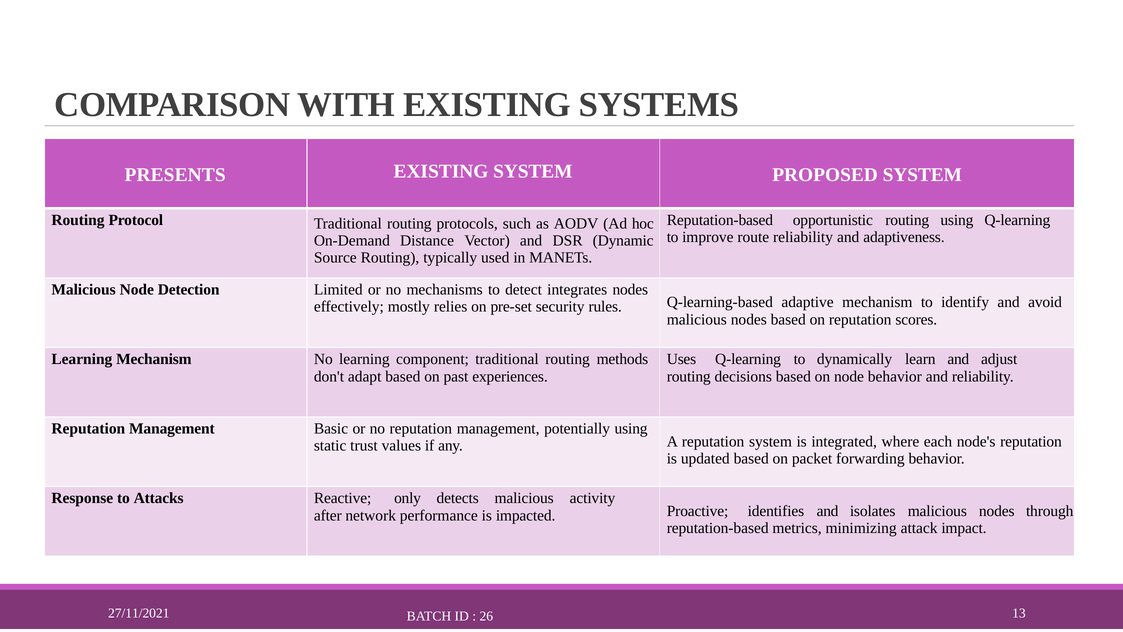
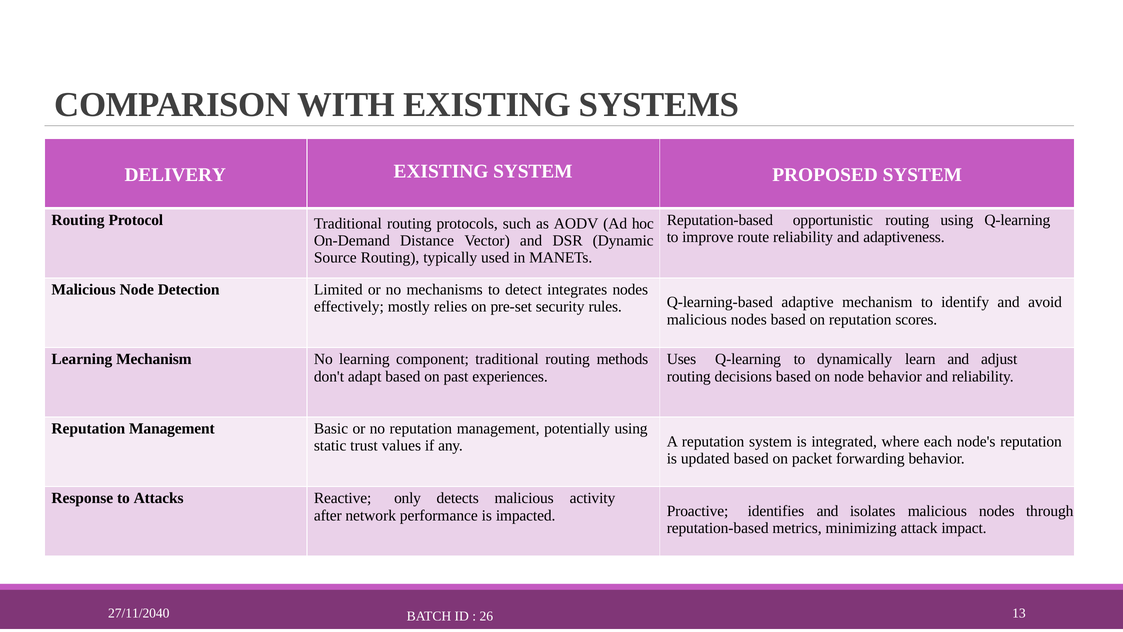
PRESENTS: PRESENTS -> DELIVERY
27/11/2021: 27/11/2021 -> 27/11/2040
